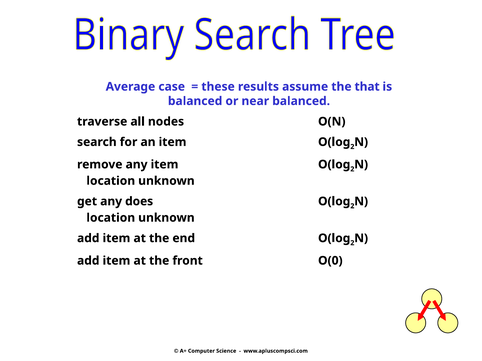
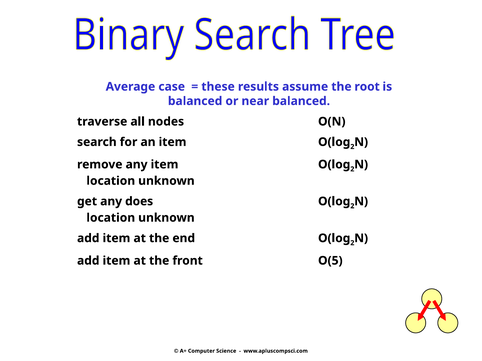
that: that -> root
O(0: O(0 -> O(5
